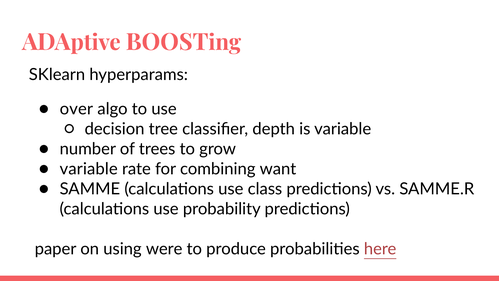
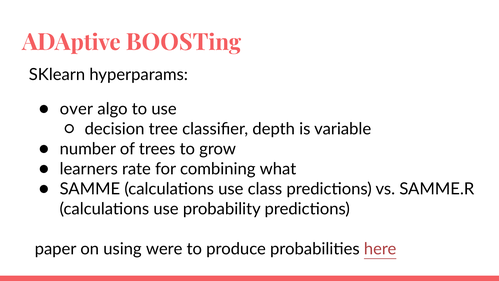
variable at (89, 169): variable -> learners
want: want -> what
